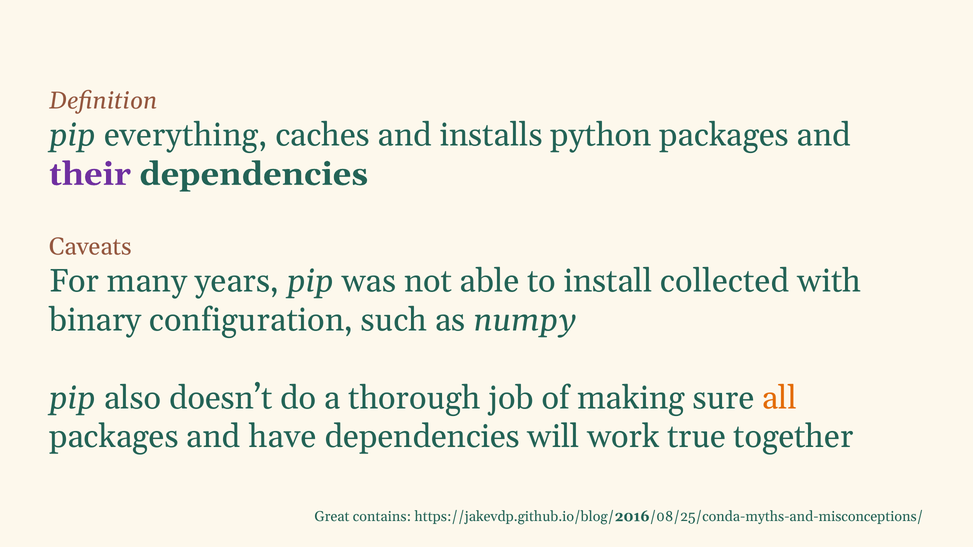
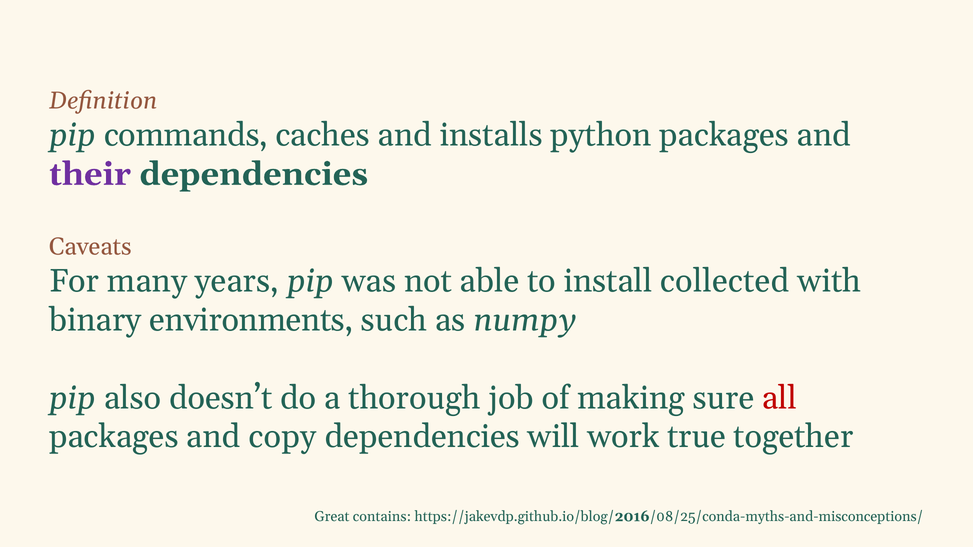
everything: everything -> commands
configuration: configuration -> environments
all colour: orange -> red
have: have -> copy
